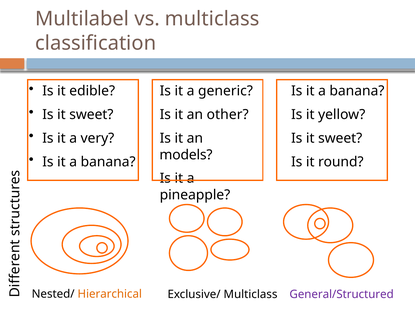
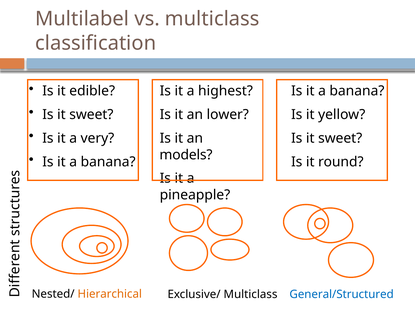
generic: generic -> highest
other: other -> lower
General/Structured colour: purple -> blue
